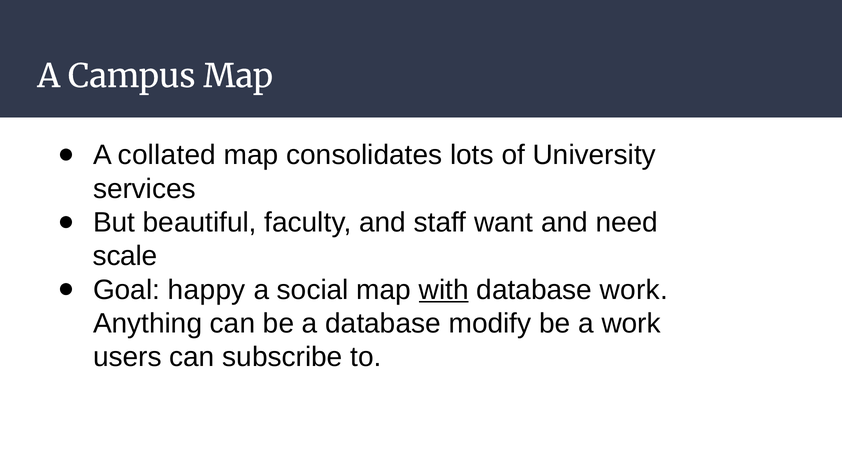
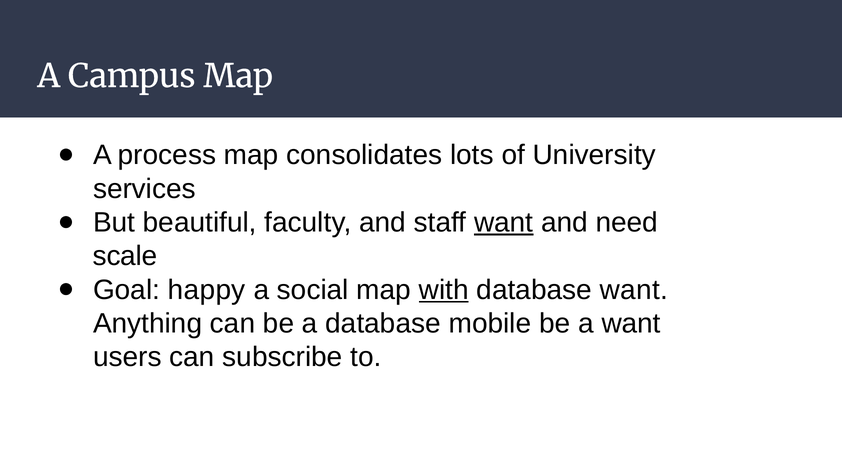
collated: collated -> process
want at (504, 223) underline: none -> present
database work: work -> want
modify: modify -> mobile
a work: work -> want
